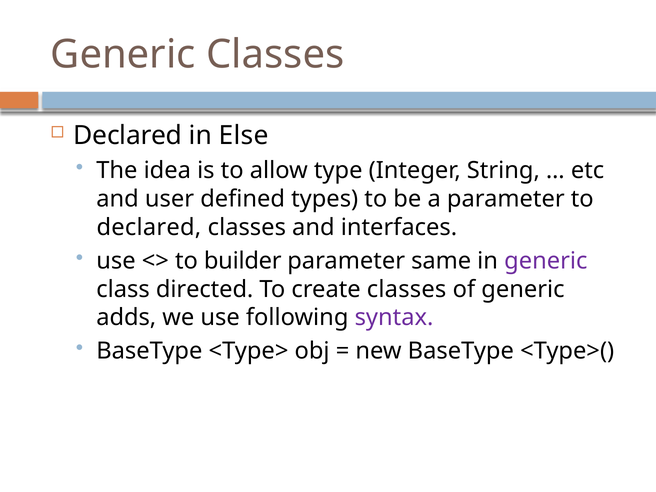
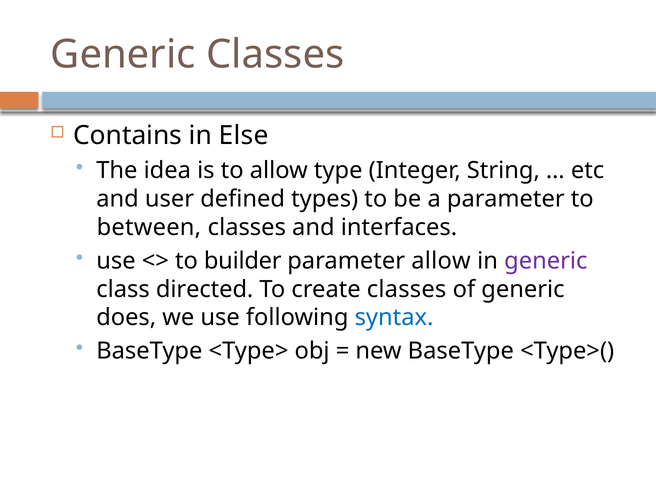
Declared at (128, 136): Declared -> Contains
declared at (149, 227): declared -> between
parameter same: same -> allow
adds: adds -> does
syntax colour: purple -> blue
